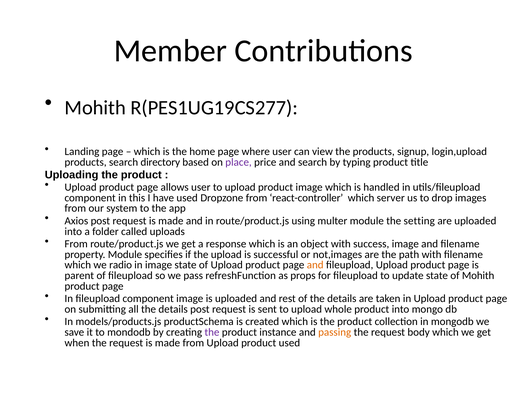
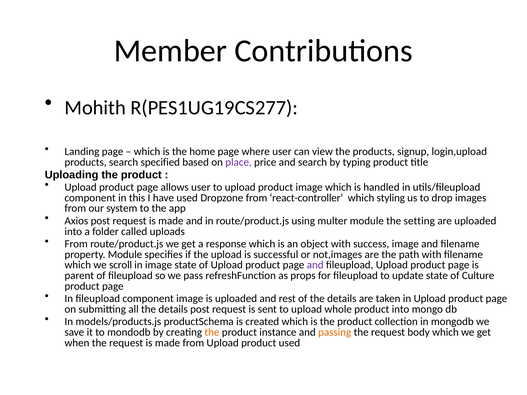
directory: directory -> specified
server: server -> styling
radio: radio -> scroll
and at (315, 265) colour: orange -> purple
of Mohith: Mohith -> Culture
the at (212, 332) colour: purple -> orange
